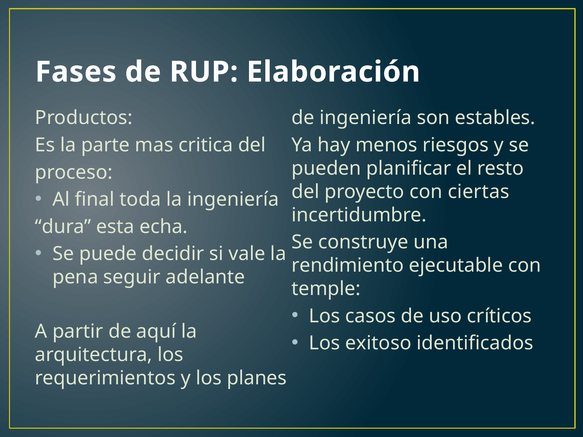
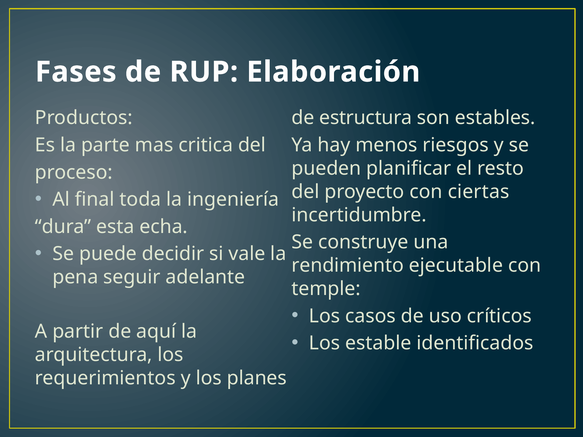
de ingeniería: ingeniería -> estructura
exitoso: exitoso -> estable
